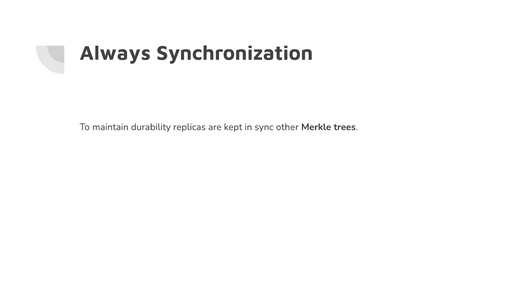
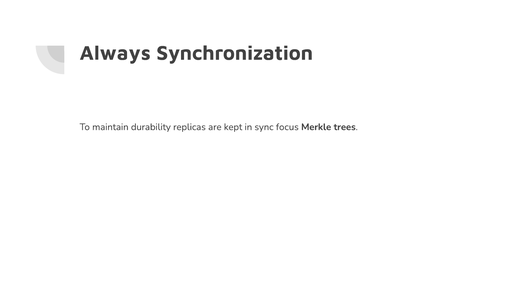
other: other -> focus
